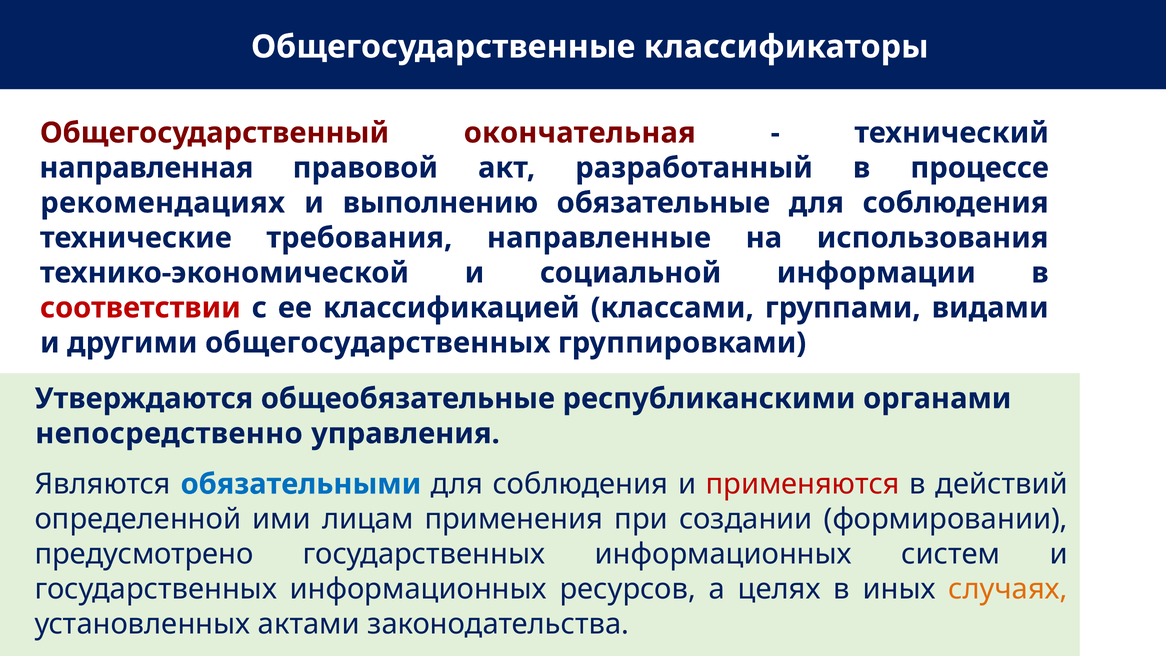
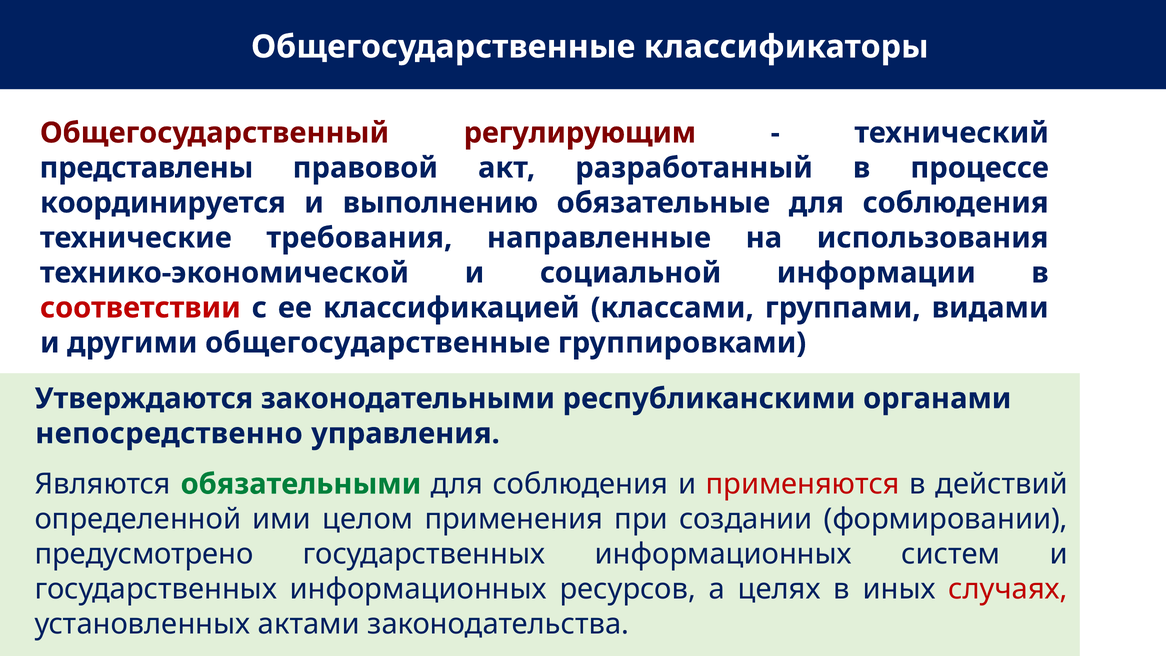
окончательная: окончательная -> регулирующим
направленная: направленная -> представлены
рекомендациях: рекомендациях -> координируется
другими общегосударственных: общегосударственных -> общегосударственные
общеобязательные: общеобязательные -> законодательными
обязательными colour: blue -> green
лицам: лицам -> целом
случаях colour: orange -> red
